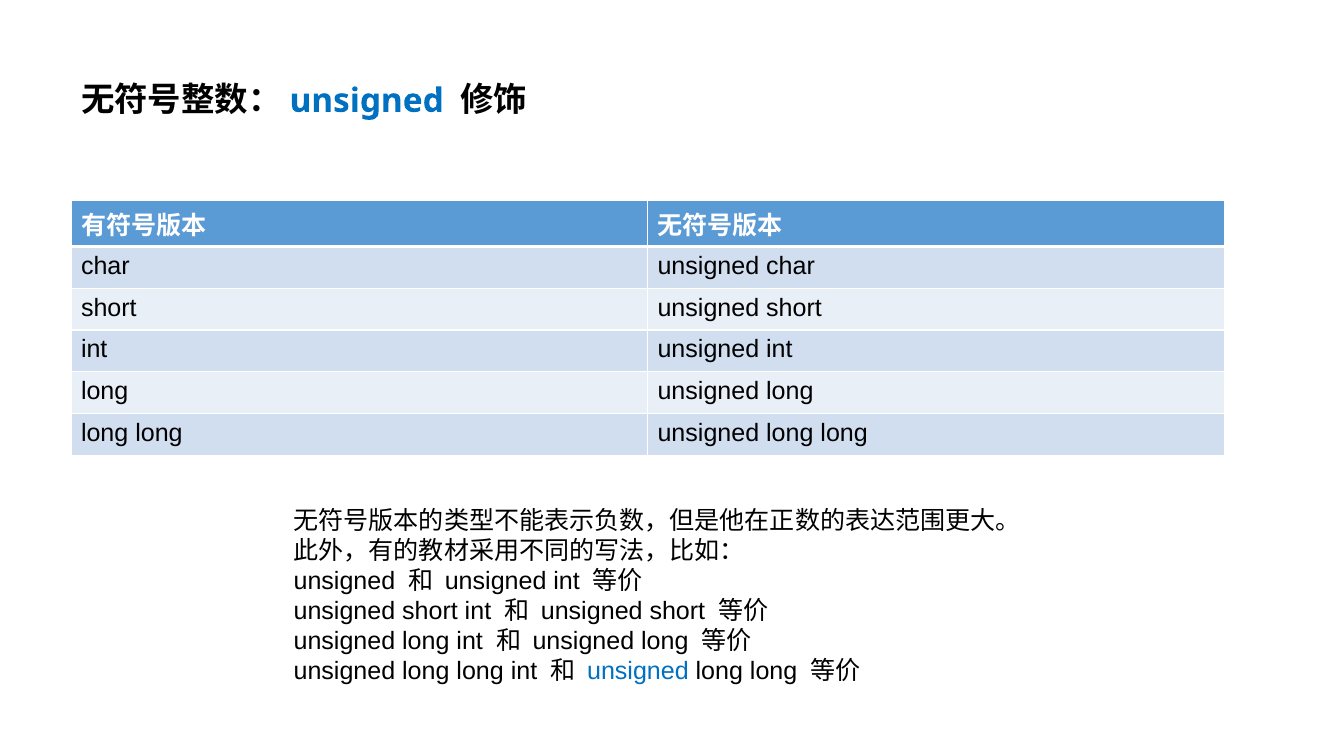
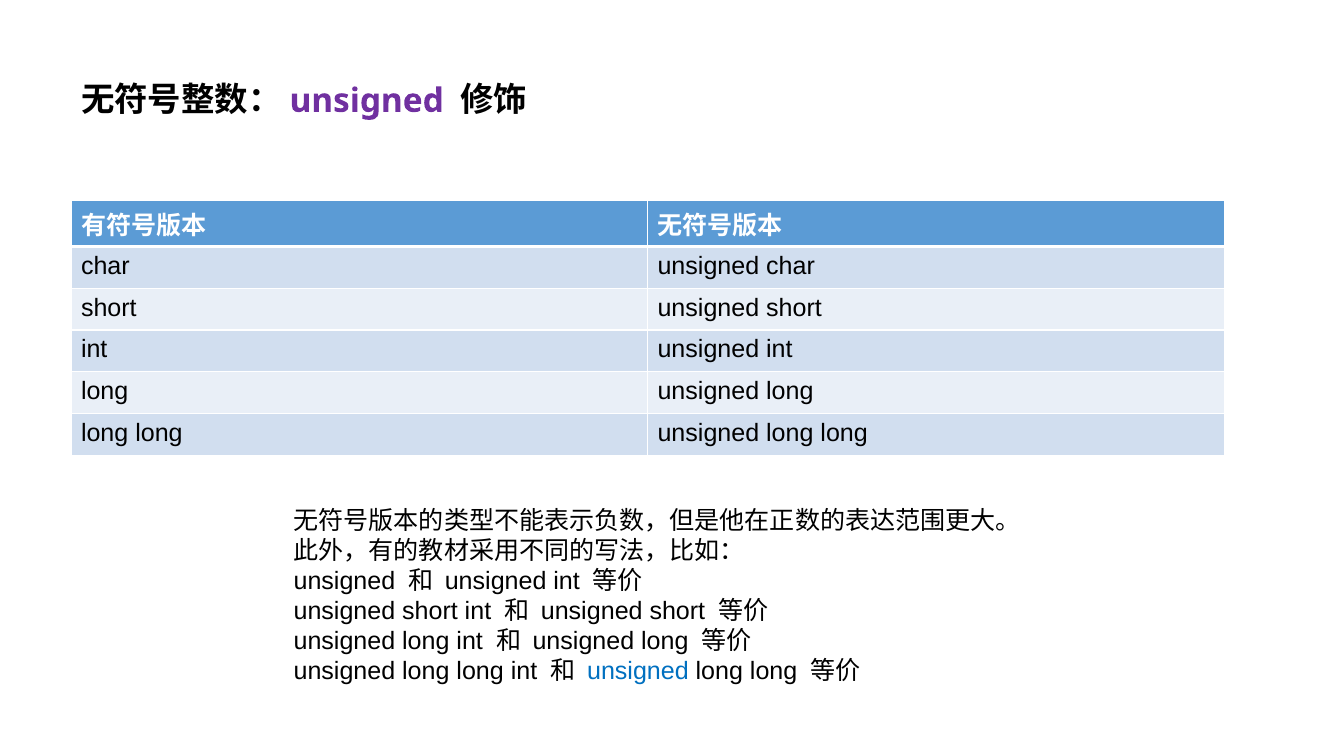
unsigned at (367, 101) colour: blue -> purple
